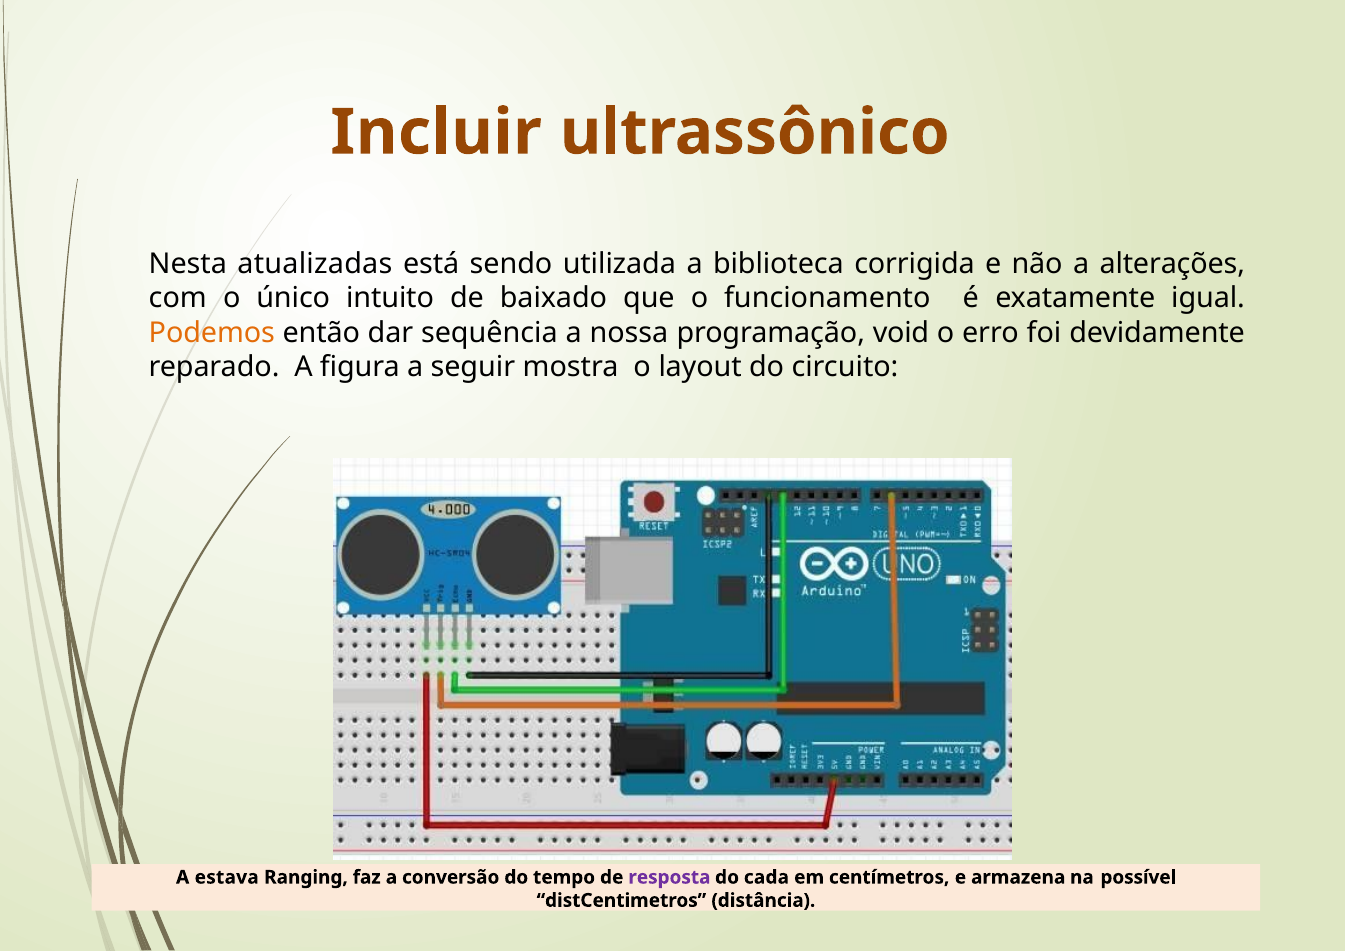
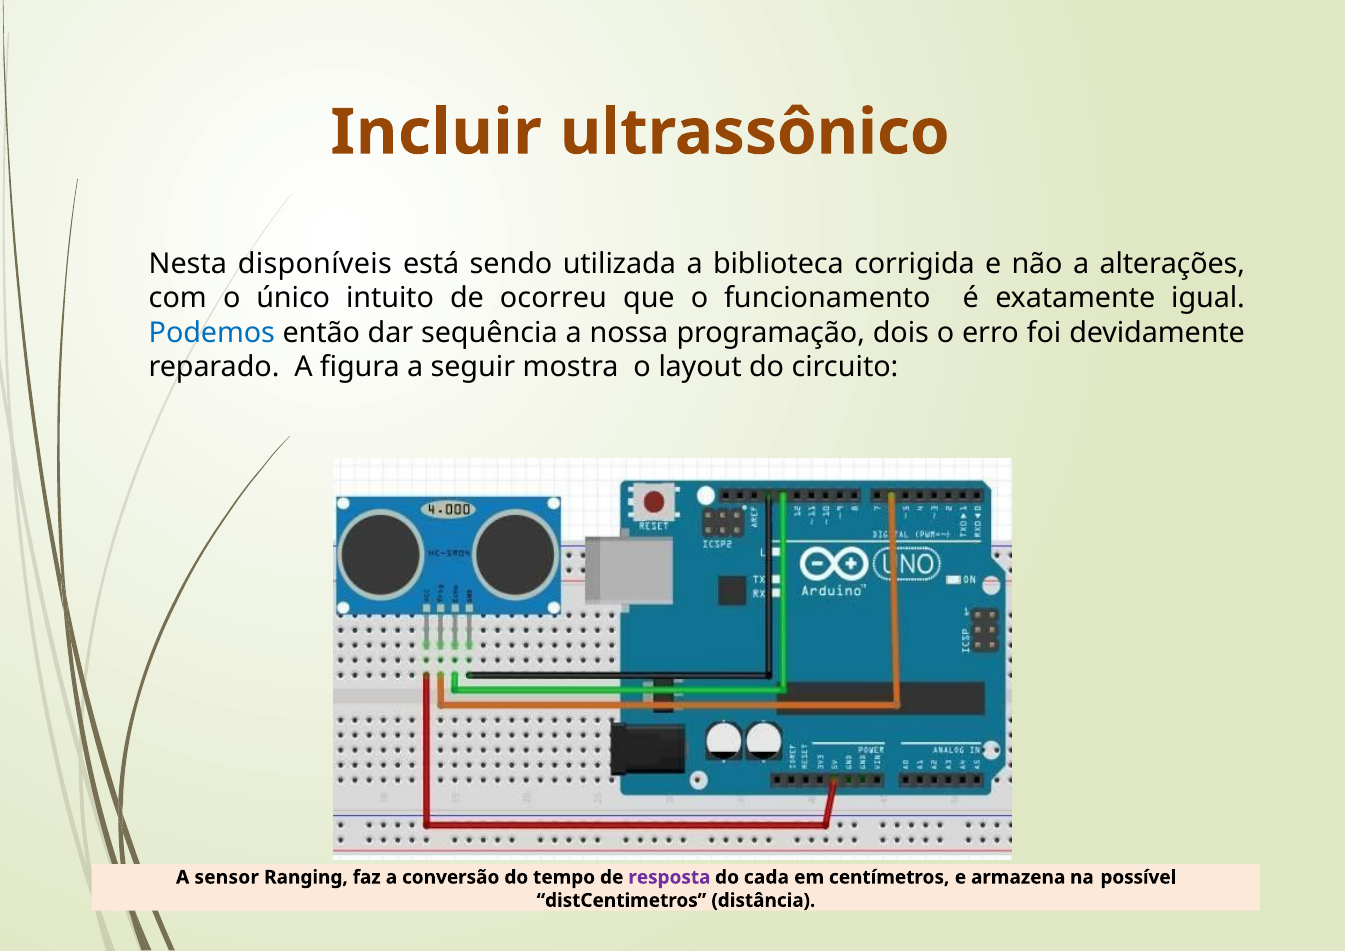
atualizadas: atualizadas -> disponíveis
baixado: baixado -> ocorreu
Podemos colour: orange -> blue
void: void -> dois
estava: estava -> sensor
